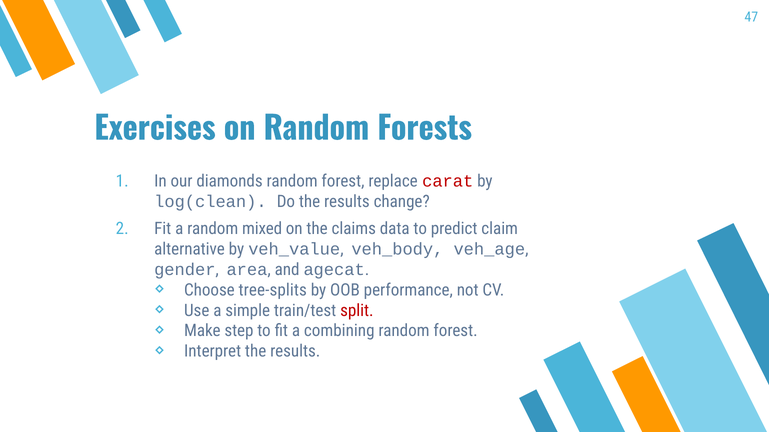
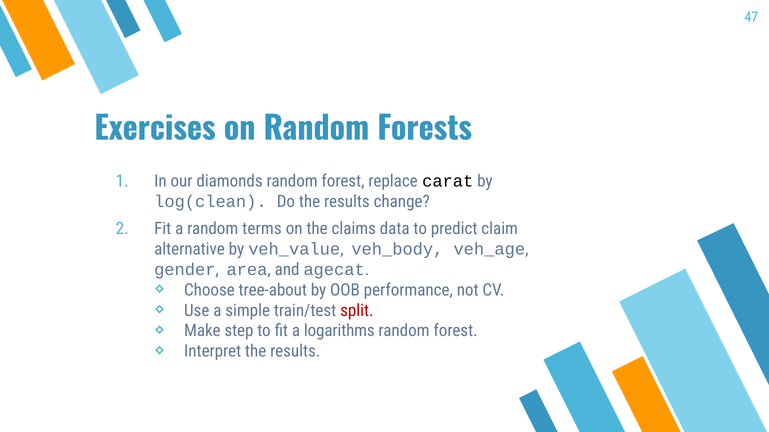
carat colour: red -> black
mixed: mixed -> terms
tree-splits: tree-splits -> tree-about
combining: combining -> logarithms
